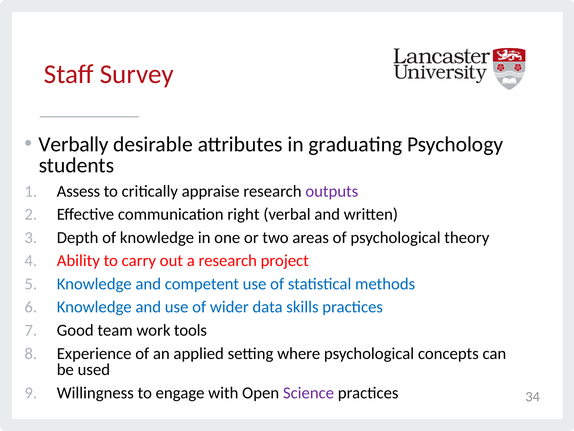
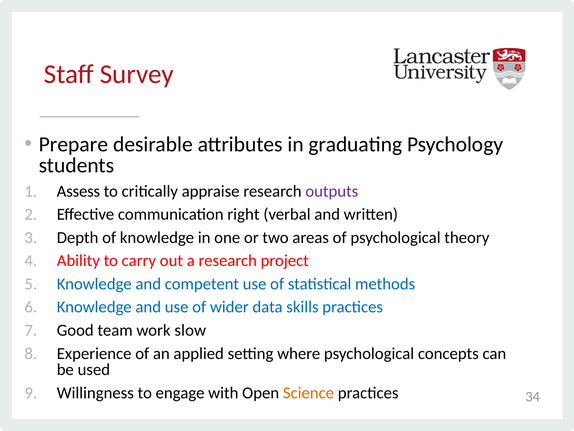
Verbally: Verbally -> Prepare
tools: tools -> slow
Science colour: purple -> orange
